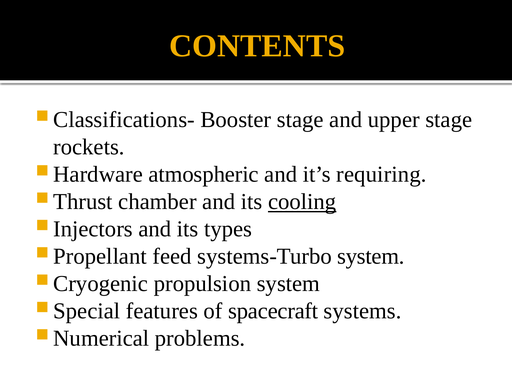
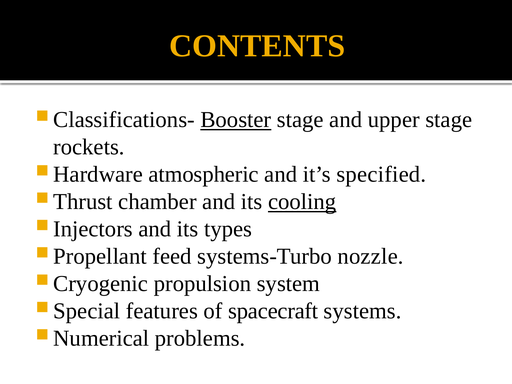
Booster underline: none -> present
requiring: requiring -> specified
systems-Turbo system: system -> nozzle
